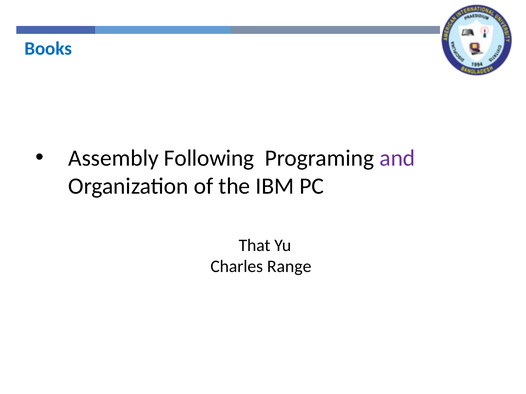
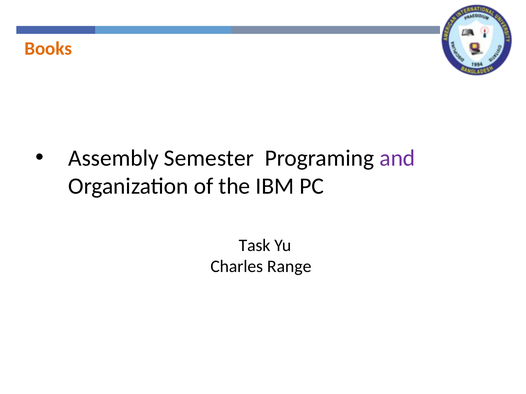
Books colour: blue -> orange
Following: Following -> Semester
That: That -> Task
